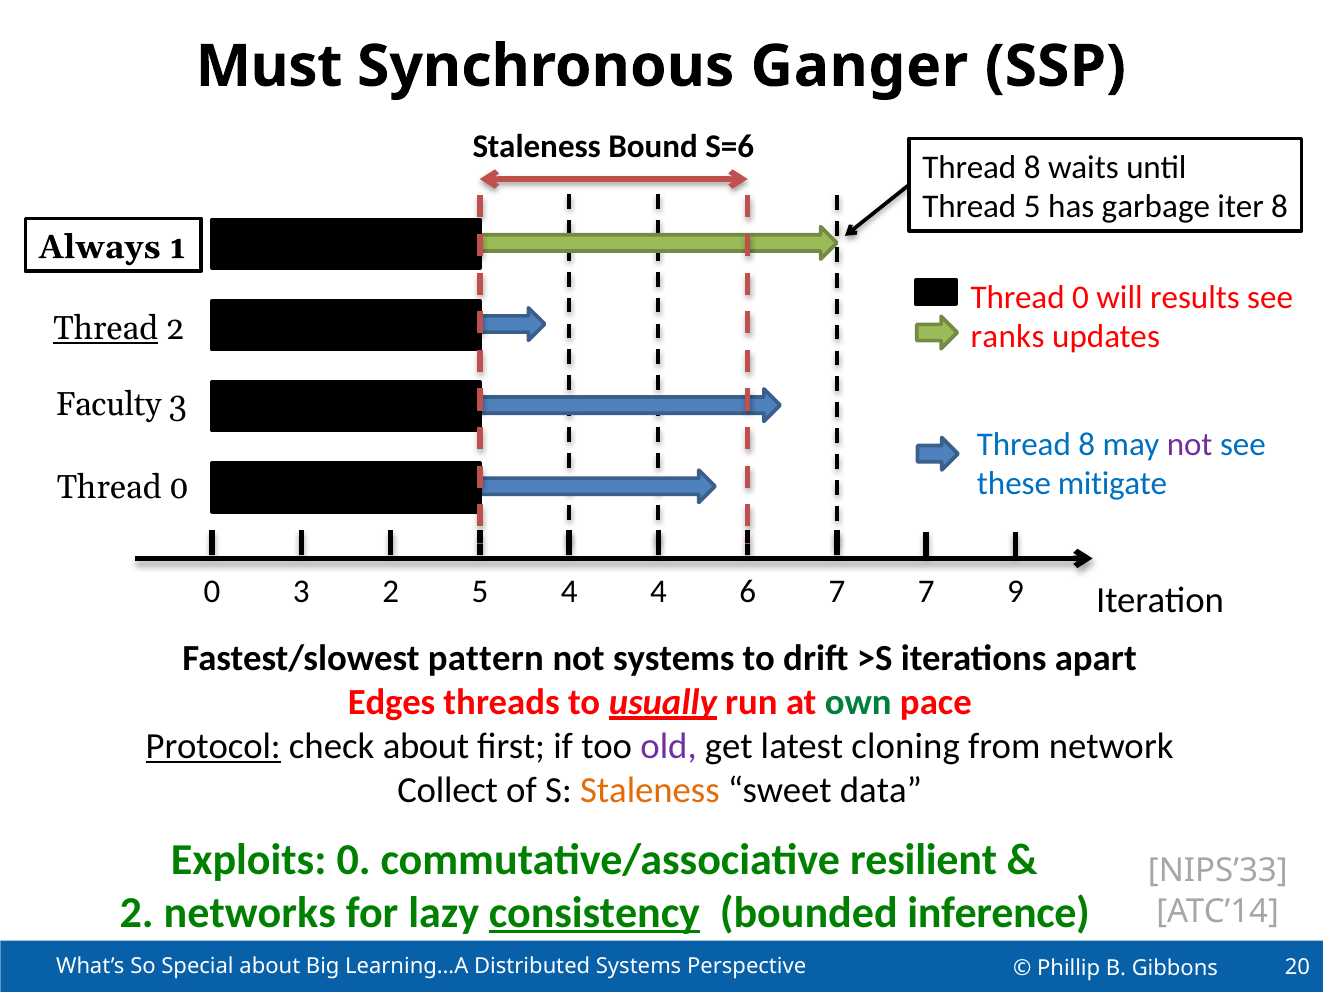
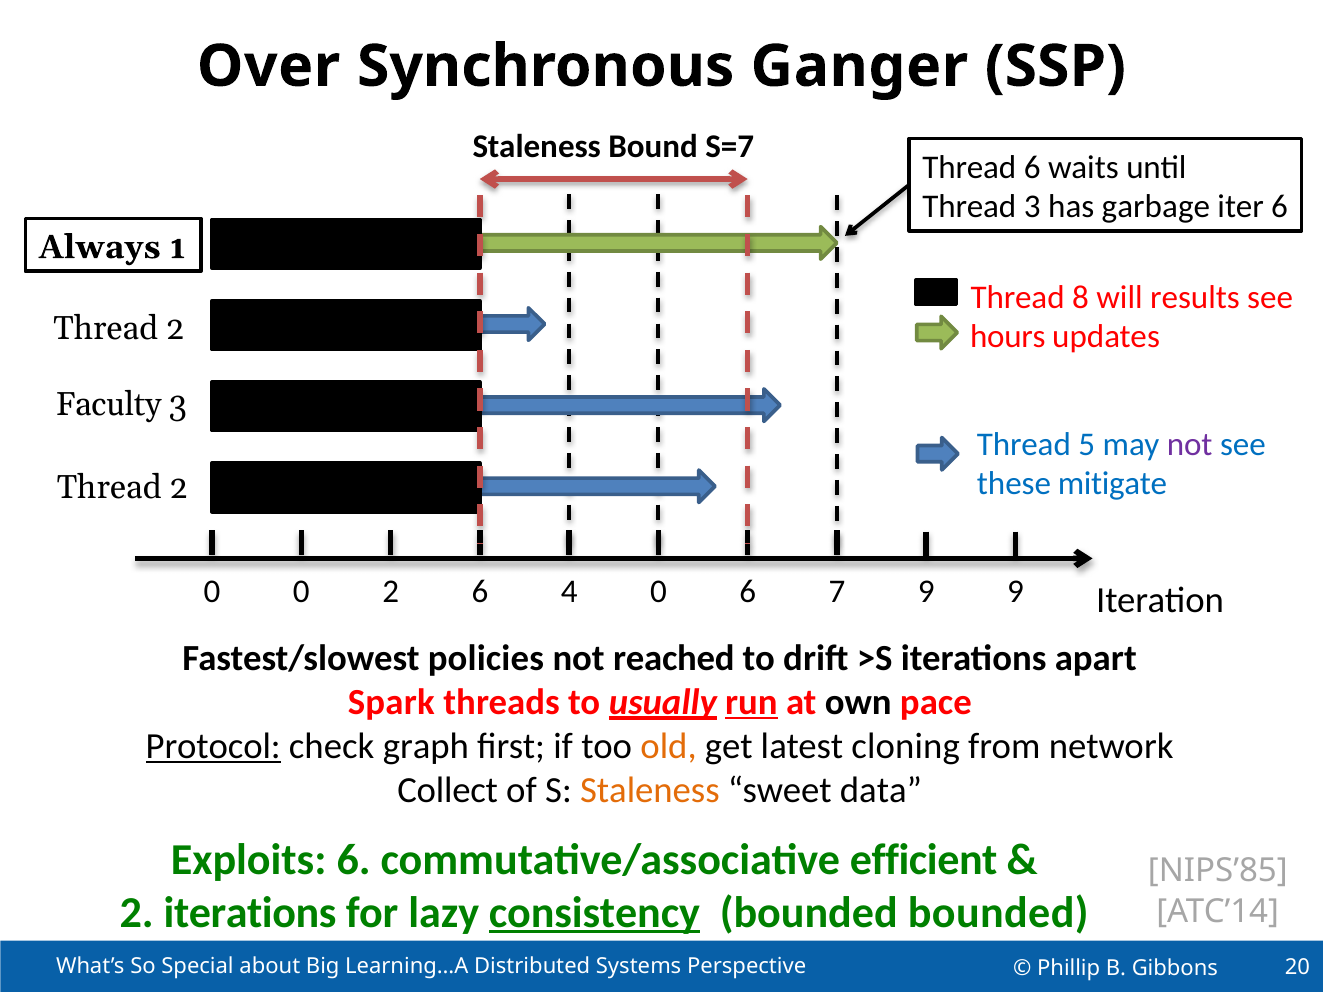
Must: Must -> Over
S=6: S=6 -> S=7
8 at (1032, 167): 8 -> 6
Thread 5: 5 -> 3
iter 8: 8 -> 6
0 at (1081, 297): 0 -> 8
Thread at (106, 329) underline: present -> none
ranks: ranks -> hours
8 at (1087, 444): 8 -> 5
0 at (179, 488): 0 -> 2
0 3: 3 -> 0
2 5: 5 -> 6
4 4: 4 -> 0
7 7: 7 -> 9
pattern: pattern -> policies
not systems: systems -> reached
Edges: Edges -> Spark
run underline: none -> present
own colour: green -> black
check about: about -> graph
old colour: purple -> orange
Exploits 0: 0 -> 6
resilient: resilient -> efficient
NIPS’33: NIPS’33 -> NIPS’85
2 networks: networks -> iterations
bounded inference: inference -> bounded
